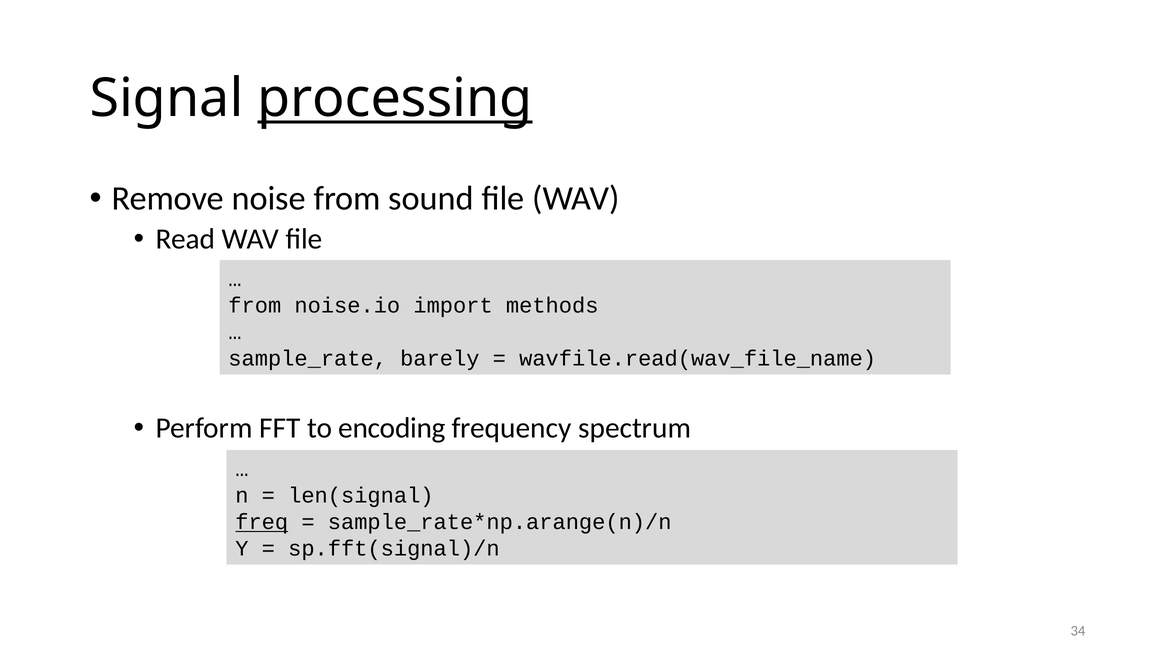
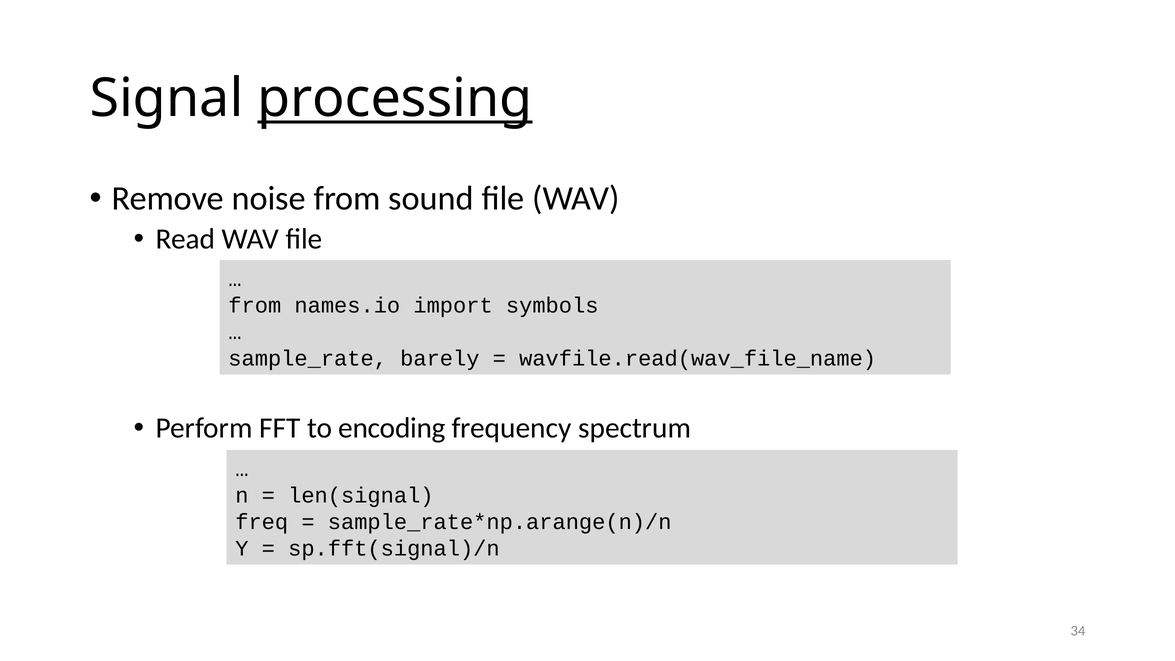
noise.io: noise.io -> names.io
methods: methods -> symbols
freq underline: present -> none
